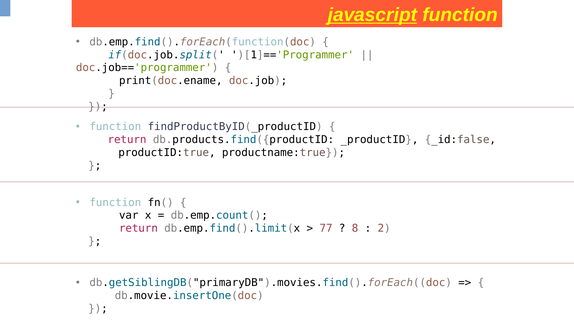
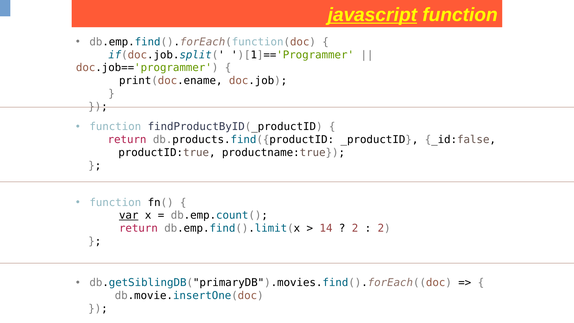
var underline: none -> present
77: 77 -> 14
8 at (355, 228): 8 -> 2
